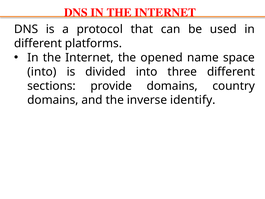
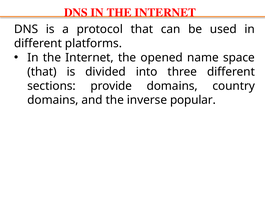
into at (42, 72): into -> that
identify: identify -> popular
